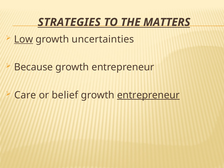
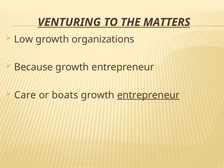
STRATEGIES: STRATEGIES -> VENTURING
Low underline: present -> none
uncertainties: uncertainties -> organizations
belief: belief -> boats
